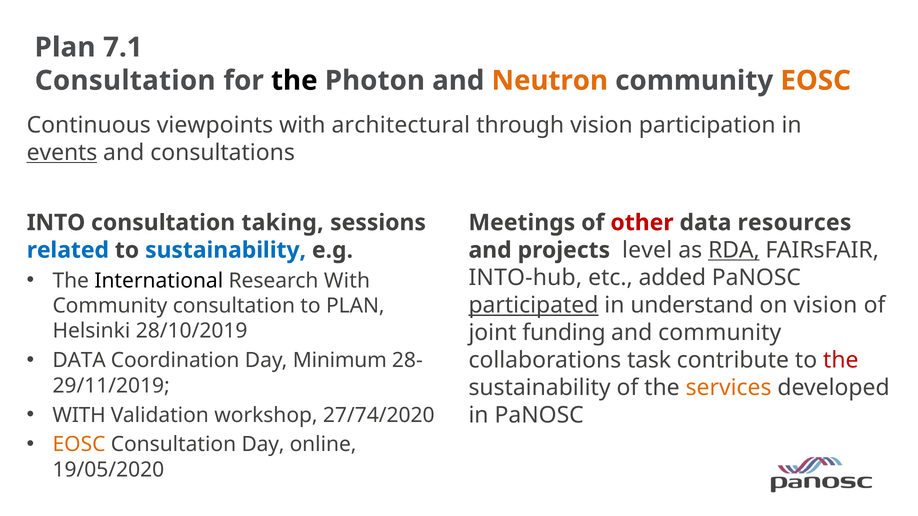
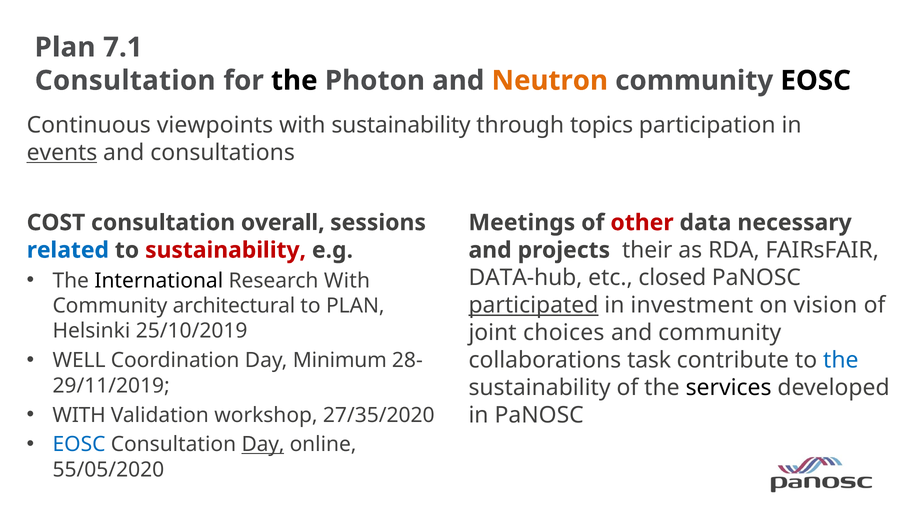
EOSC at (816, 81) colour: orange -> black
with architectural: architectural -> sustainability
through vision: vision -> topics
INTO: INTO -> COST
taking: taking -> overall
resources: resources -> necessary
sustainability at (226, 250) colour: blue -> red
level: level -> their
RDA underline: present -> none
INTO-hub: INTO-hub -> DATA-hub
added: added -> closed
understand: understand -> investment
Community consultation: consultation -> architectural
28/10/2019: 28/10/2019 -> 25/10/2019
funding: funding -> choices
DATA at (79, 361): DATA -> WELL
the at (841, 360) colour: red -> blue
services colour: orange -> black
27/74/2020: 27/74/2020 -> 27/35/2020
EOSC at (79, 445) colour: orange -> blue
Day at (263, 445) underline: none -> present
19/05/2020: 19/05/2020 -> 55/05/2020
